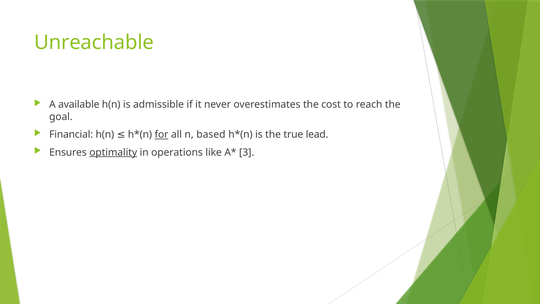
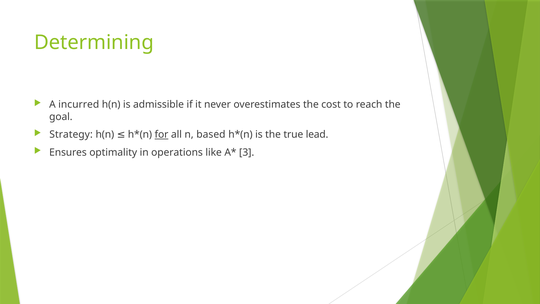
Unreachable: Unreachable -> Determining
available: available -> incurred
Financial: Financial -> Strategy
optimality underline: present -> none
